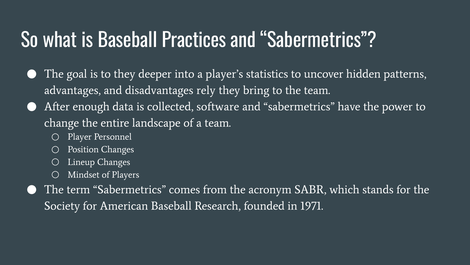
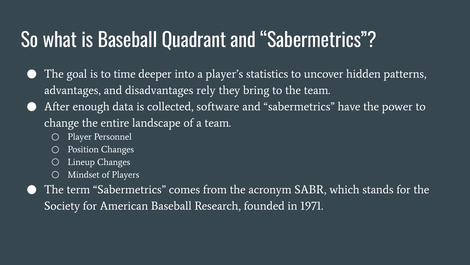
Practices: Practices -> Quadrant
to they: they -> time
